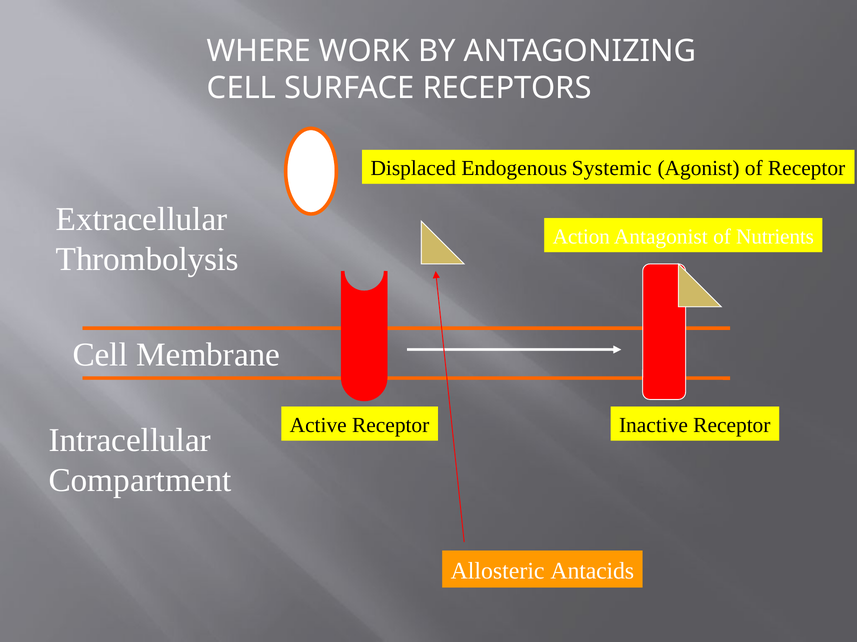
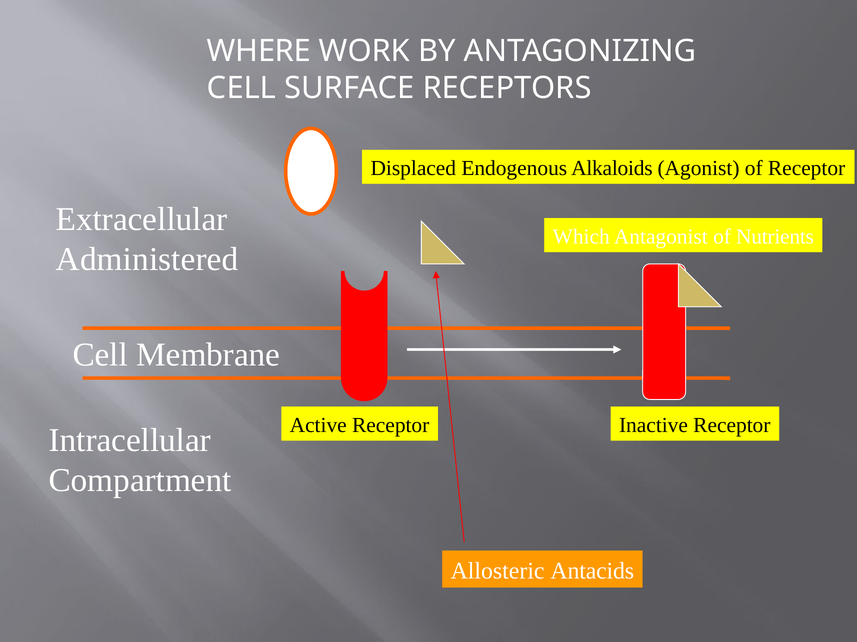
Systemic: Systemic -> Alkaloids
Action: Action -> Which
Thrombolysis: Thrombolysis -> Administered
